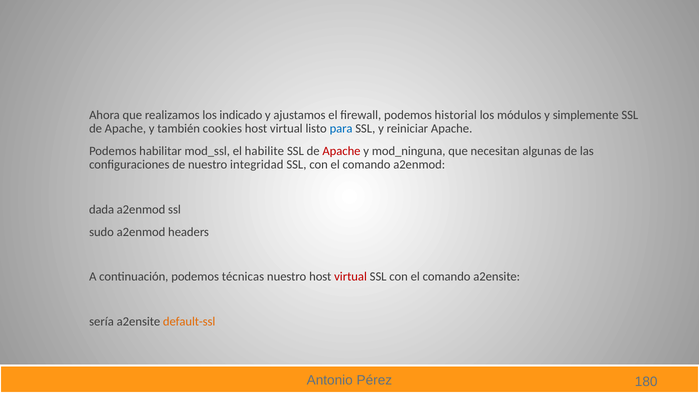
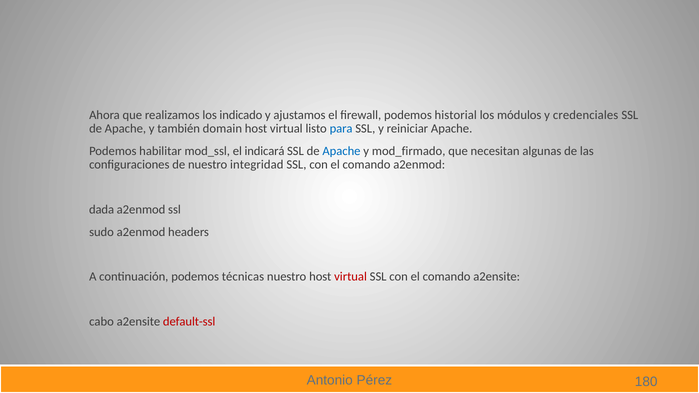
simplemente: simplemente -> credenciales
cookies: cookies -> domain
habilite: habilite -> indicará
Apache at (341, 151) colour: red -> blue
mod_ninguna: mod_ninguna -> mod_firmado
sería: sería -> cabo
default-ssl colour: orange -> red
